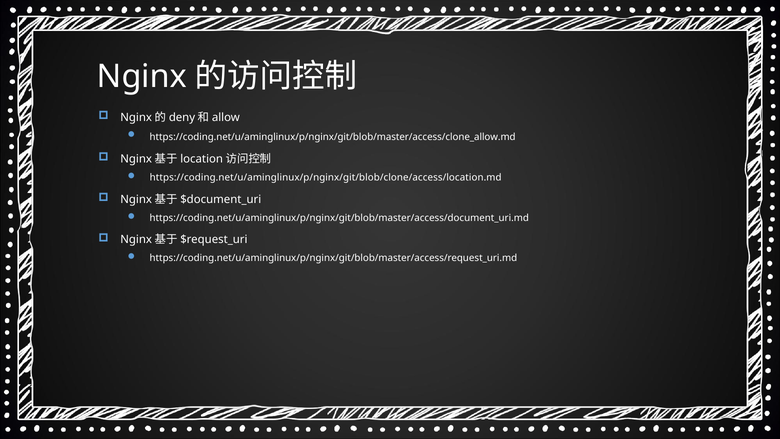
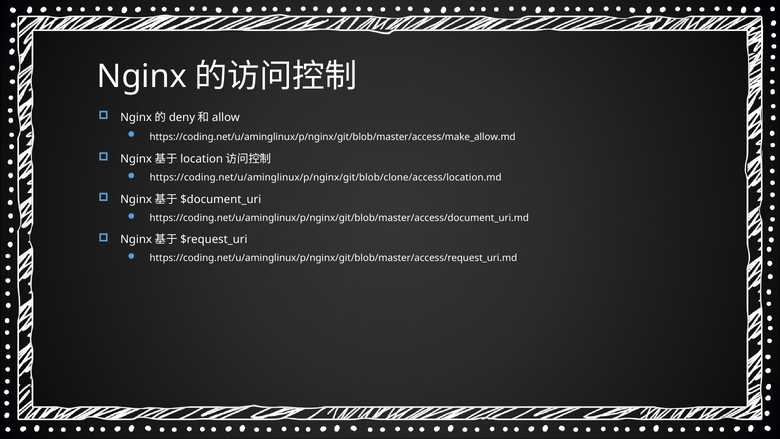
https://coding.net/u/aminglinux/p/nginx/git/blob/master/access/clone_allow.md: https://coding.net/u/aminglinux/p/nginx/git/blob/master/access/clone_allow.md -> https://coding.net/u/aminglinux/p/nginx/git/blob/master/access/make_allow.md
